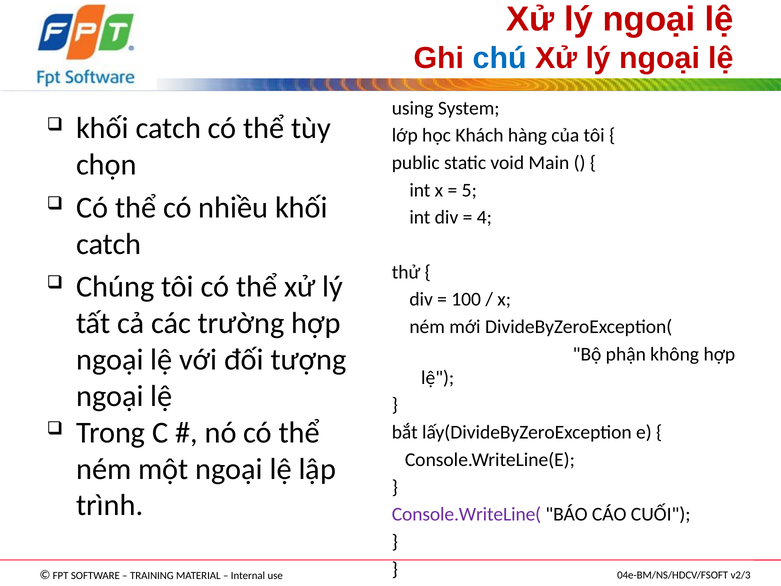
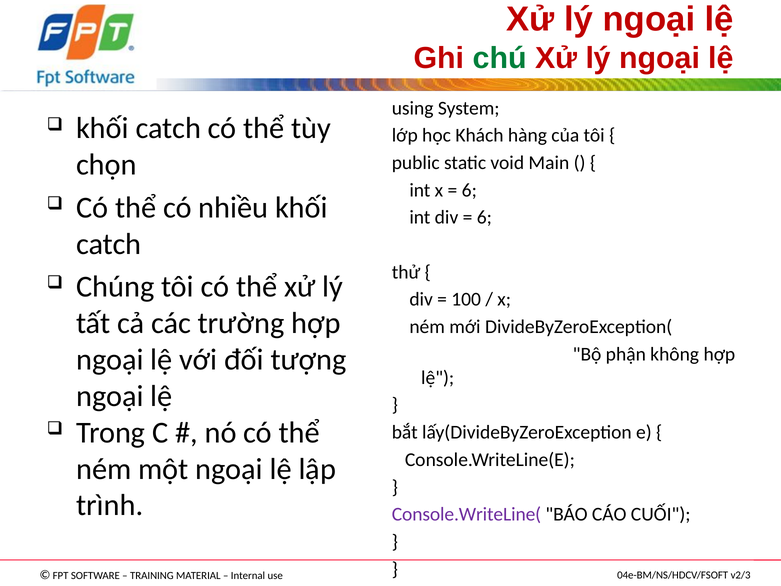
chú colour: blue -> green
5 at (469, 190): 5 -> 6
4 at (484, 217): 4 -> 6
